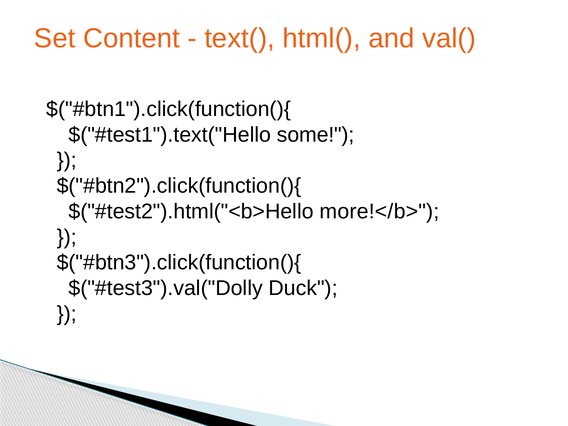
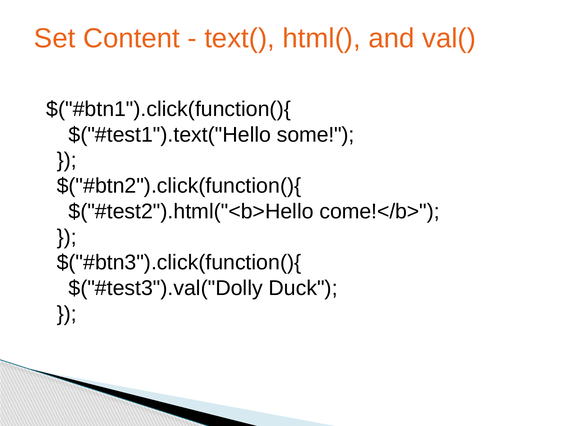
more!</b>: more!</b> -> come!</b>
